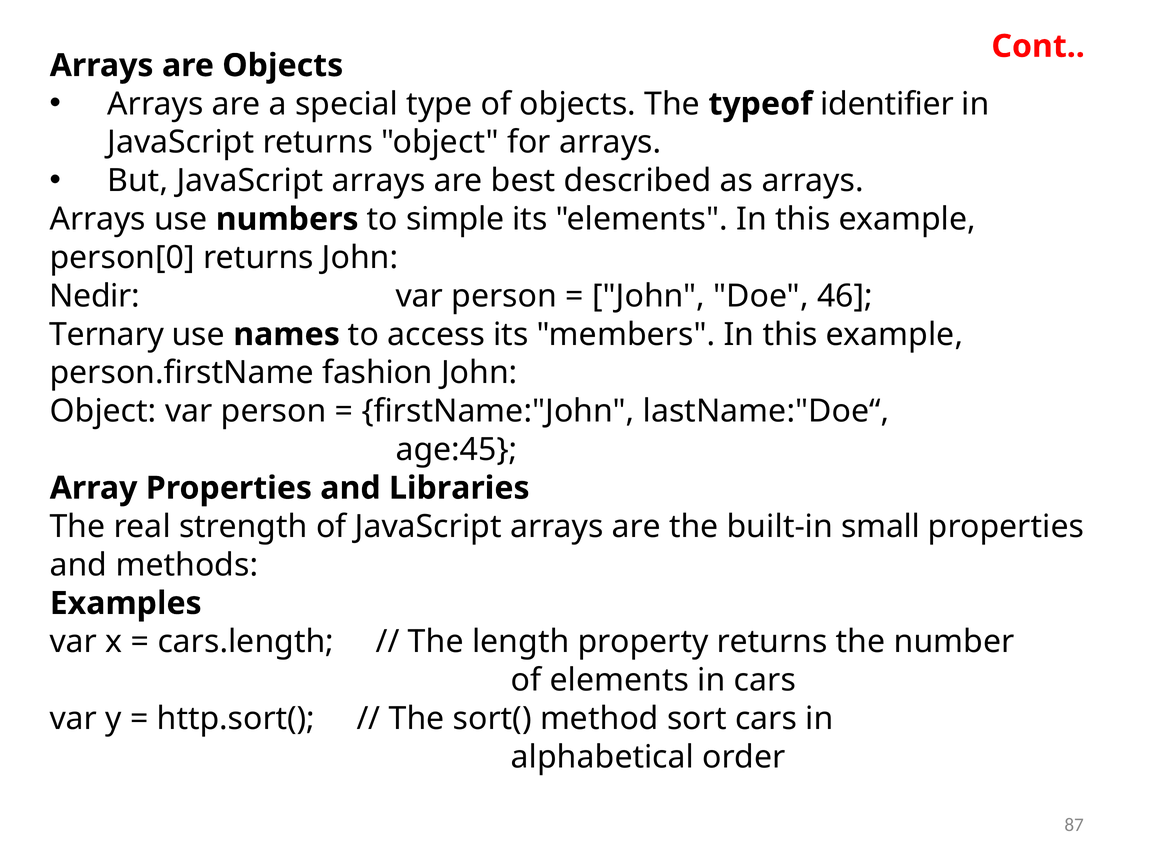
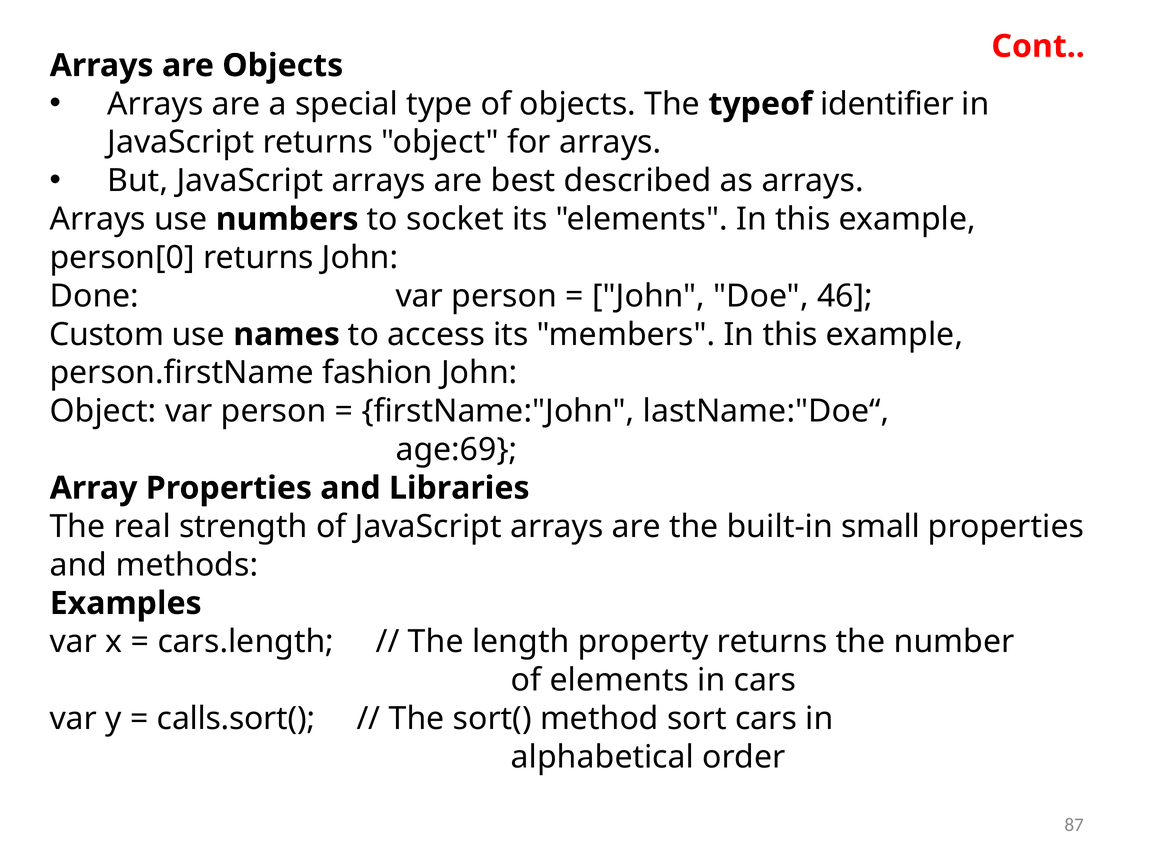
simple: simple -> socket
Nedir: Nedir -> Done
Ternary: Ternary -> Custom
age:45: age:45 -> age:69
http.sort(: http.sort( -> calls.sort(
